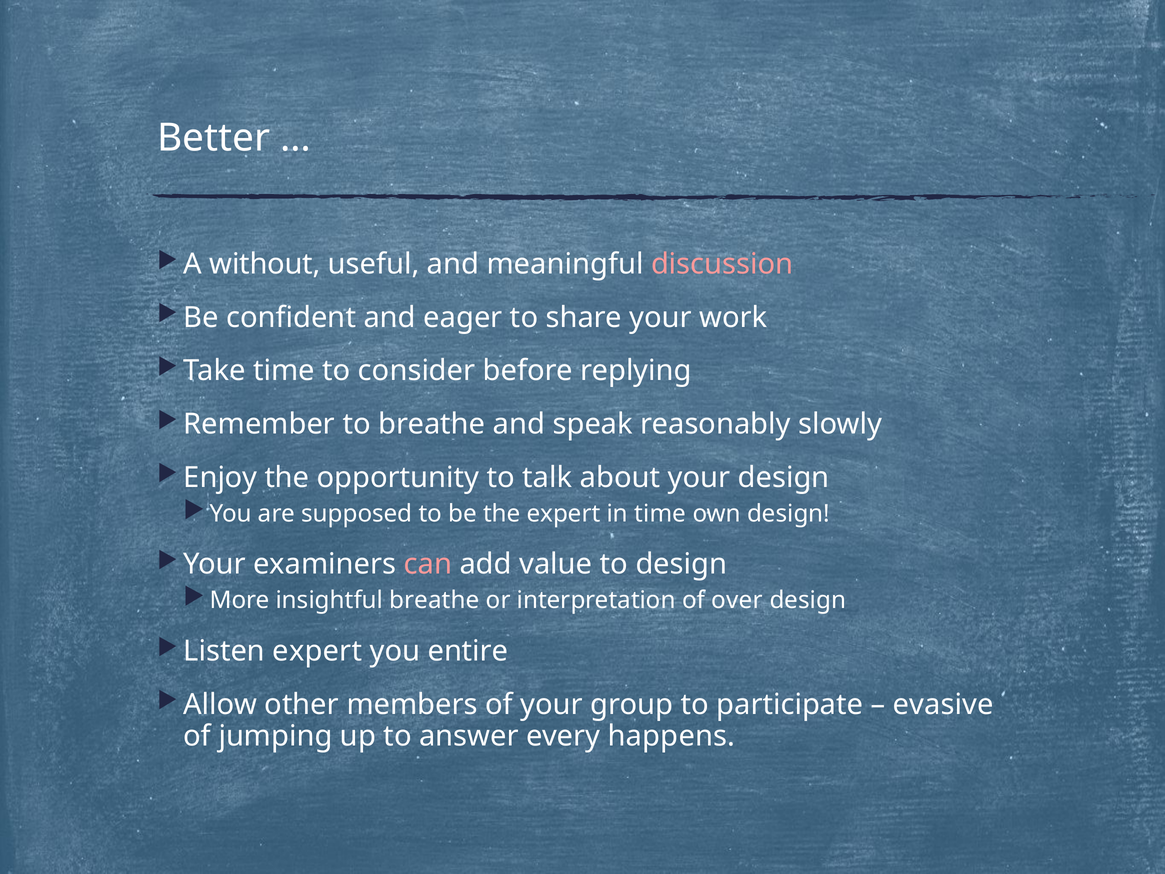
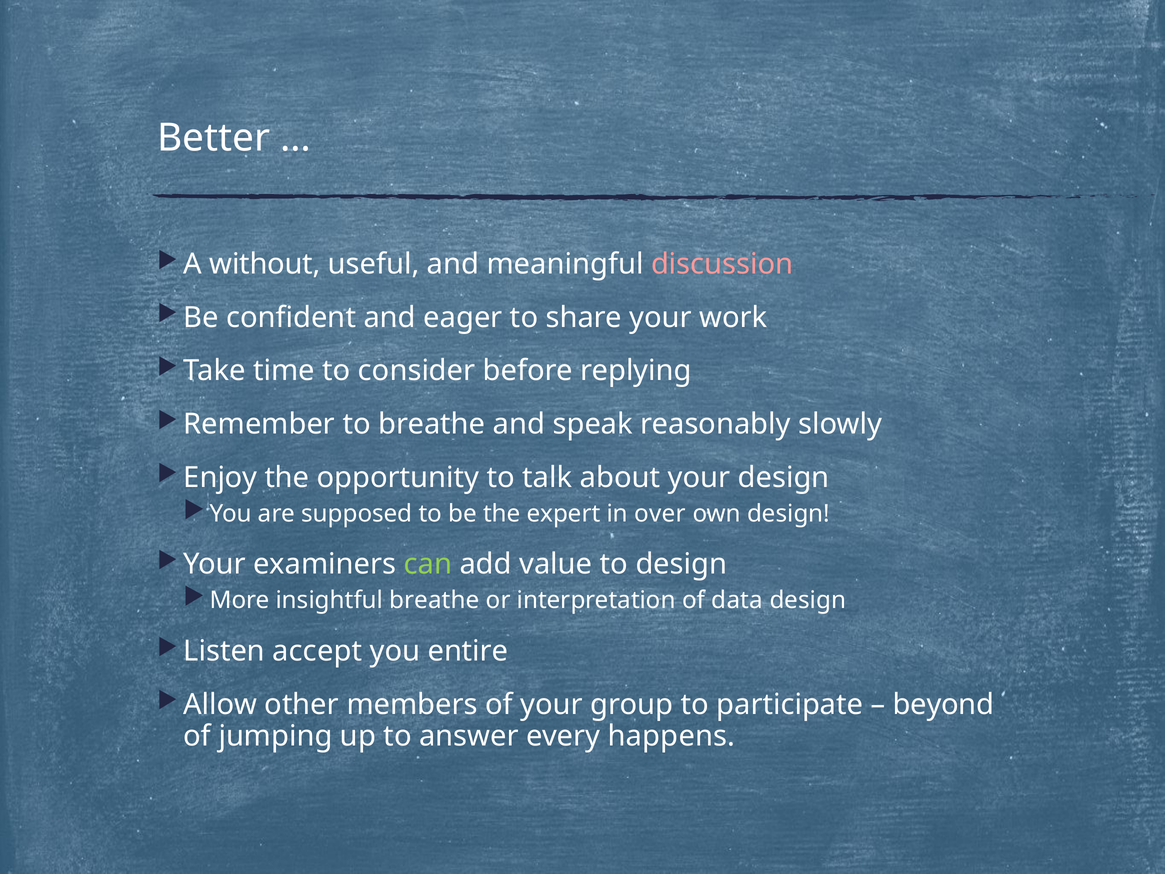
in time: time -> over
can colour: pink -> light green
over: over -> data
Listen expert: expert -> accept
evasive: evasive -> beyond
